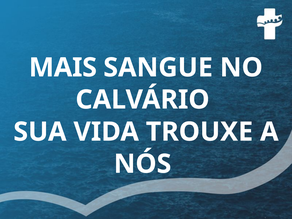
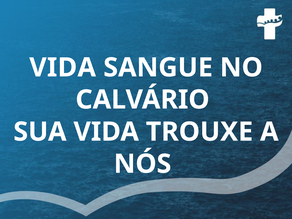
MAIS at (63, 68): MAIS -> VIDA
